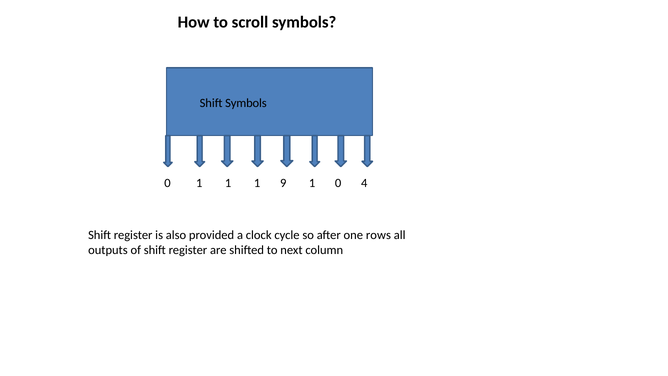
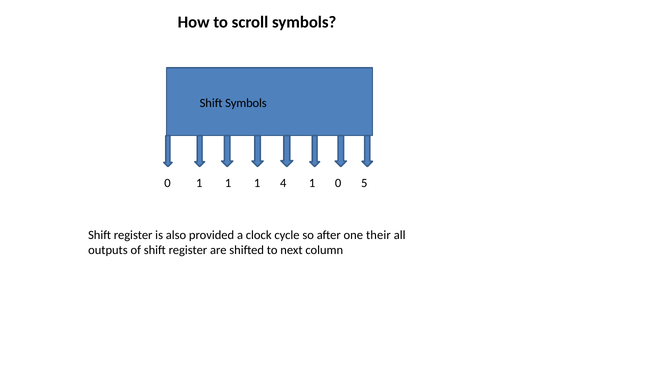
9: 9 -> 4
4: 4 -> 5
rows: rows -> their
